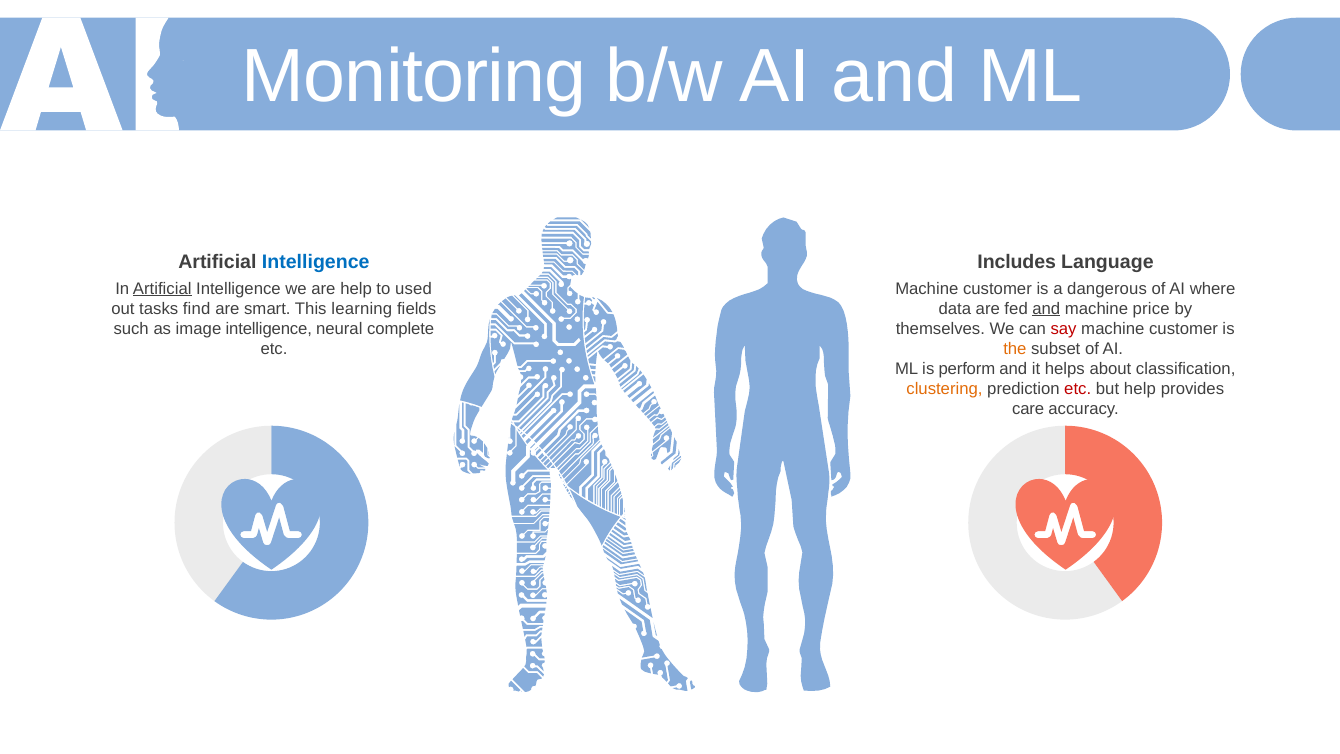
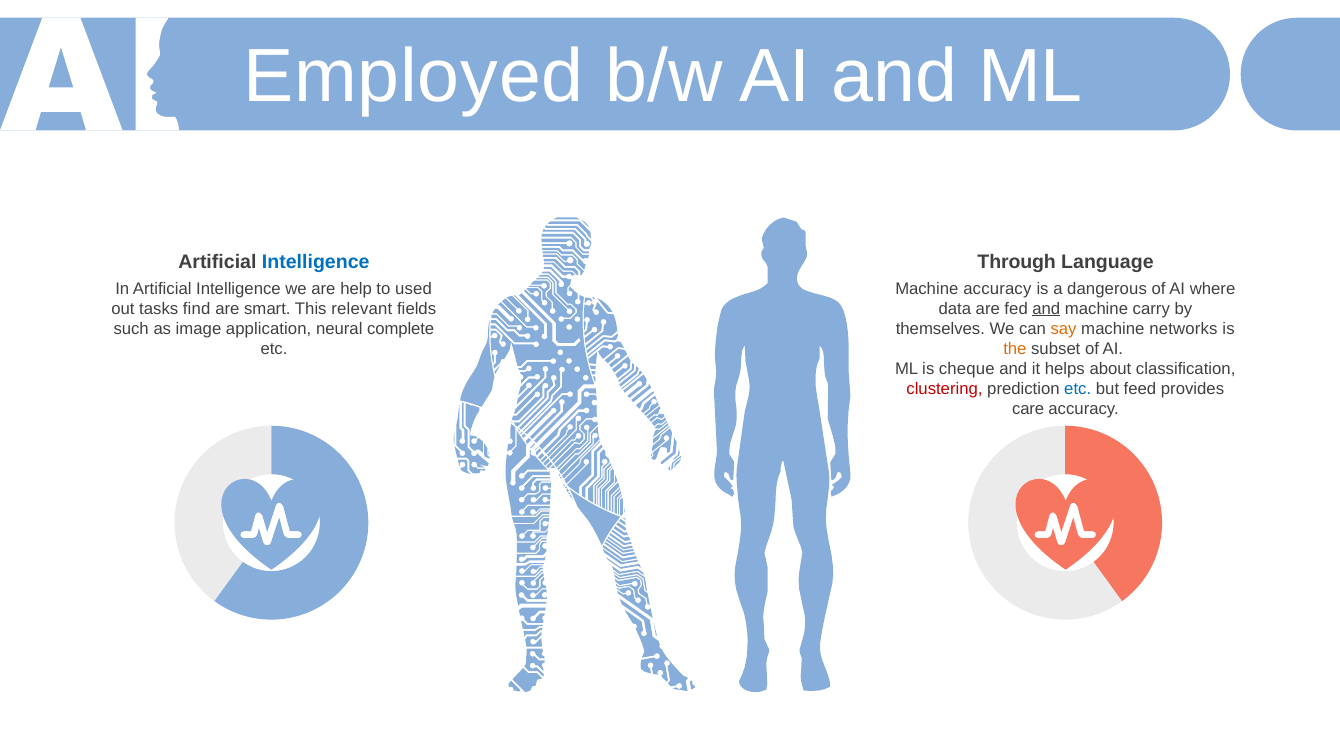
Monitoring: Monitoring -> Employed
Includes: Includes -> Through
Artificial at (162, 288) underline: present -> none
customer at (997, 288): customer -> accuracy
learning: learning -> relevant
price: price -> carry
image intelligence: intelligence -> application
say colour: red -> orange
customer at (1184, 329): customer -> networks
perform: perform -> cheque
clustering colour: orange -> red
etc at (1078, 389) colour: red -> blue
but help: help -> feed
